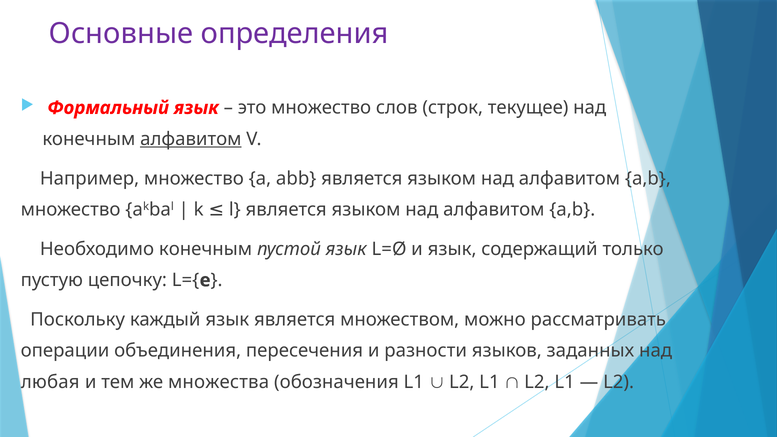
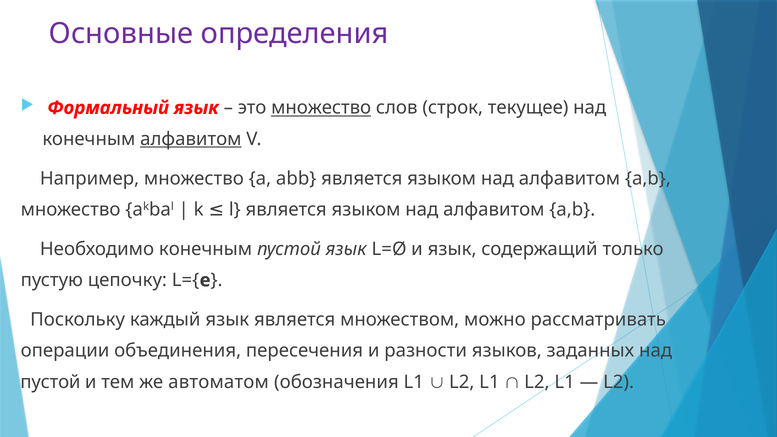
множество at (321, 108) underline: none -> present
любая at (50, 382): любая -> пустой
множества: множества -> автоматом
